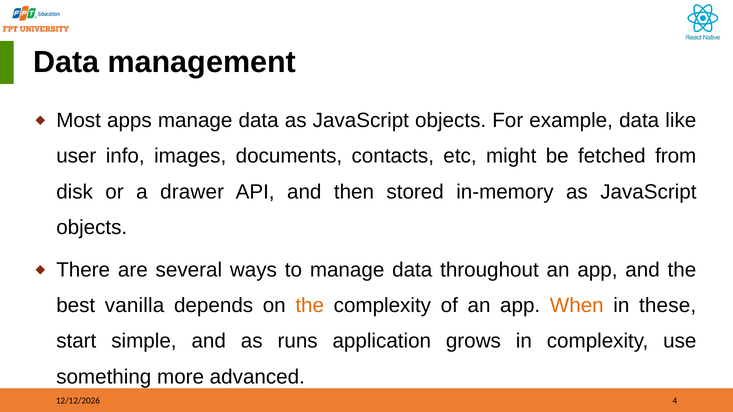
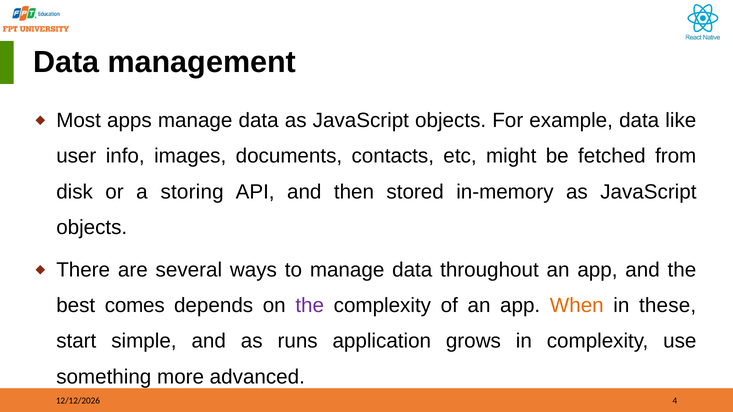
drawer: drawer -> storing
vanilla: vanilla -> comes
the at (310, 306) colour: orange -> purple
